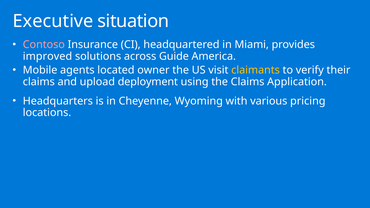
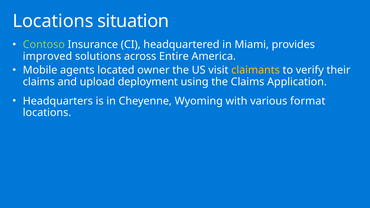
Executive at (53, 21): Executive -> Locations
Contoso colour: pink -> light green
Guide: Guide -> Entire
pricing: pricing -> format
